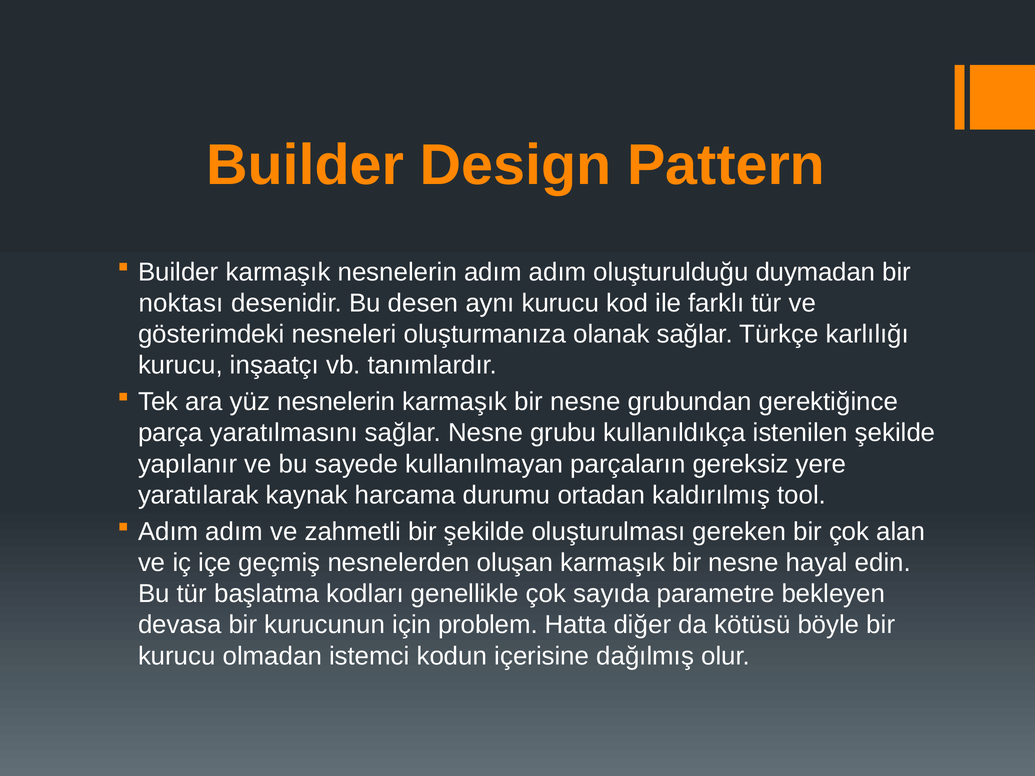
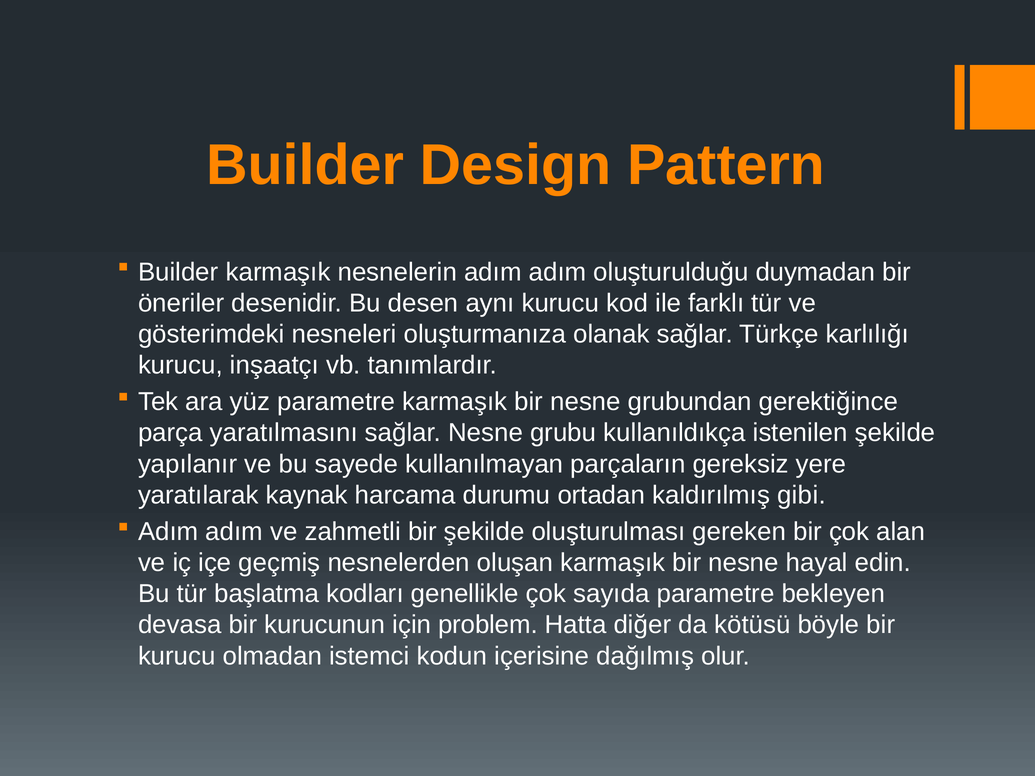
noktası: noktası -> öneriler
yüz nesnelerin: nesnelerin -> parametre
tool: tool -> gibi
